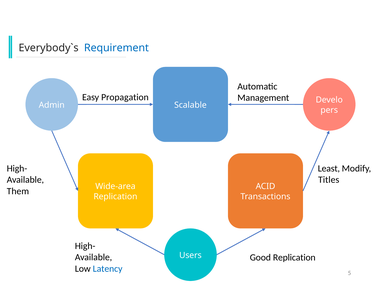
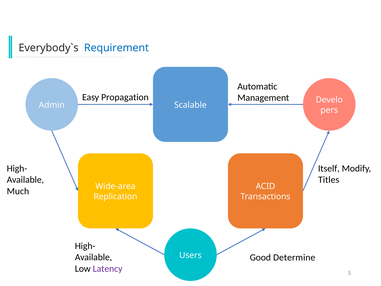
Least: Least -> Itself
Them: Them -> Much
Good Replication: Replication -> Determine
Latency colour: blue -> purple
